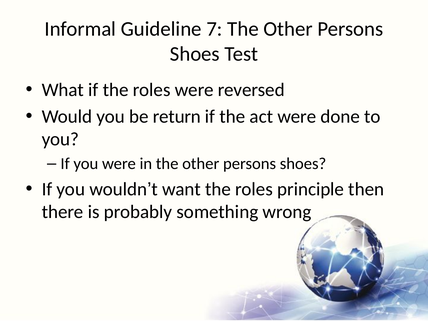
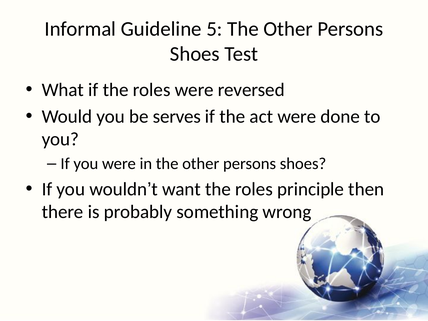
7: 7 -> 5
return: return -> serves
